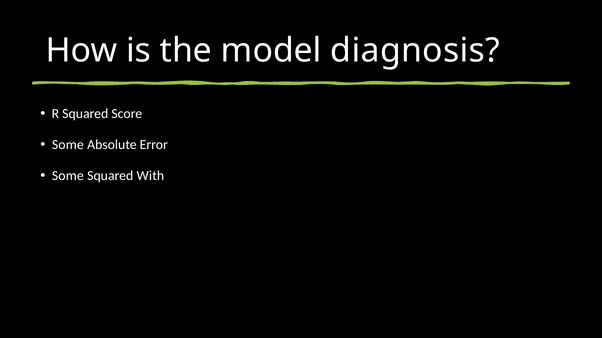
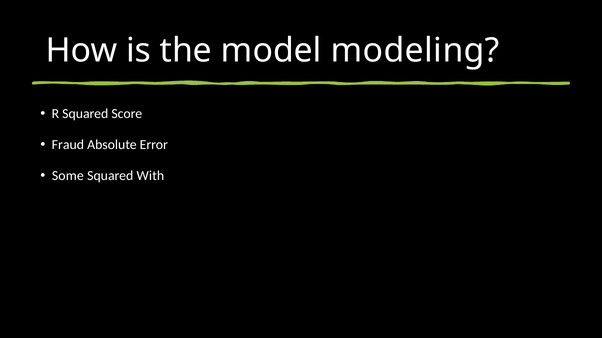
diagnosis: diagnosis -> modeling
Some at (68, 145): Some -> Fraud
